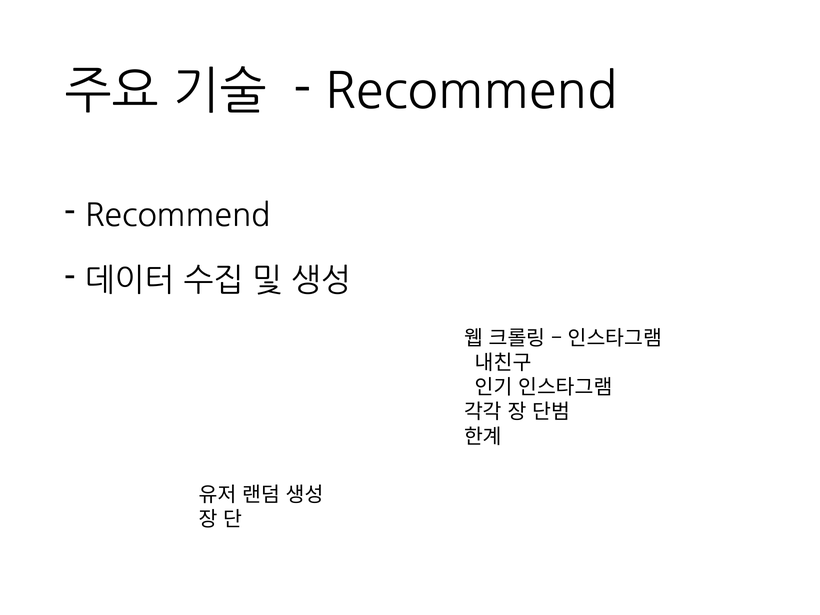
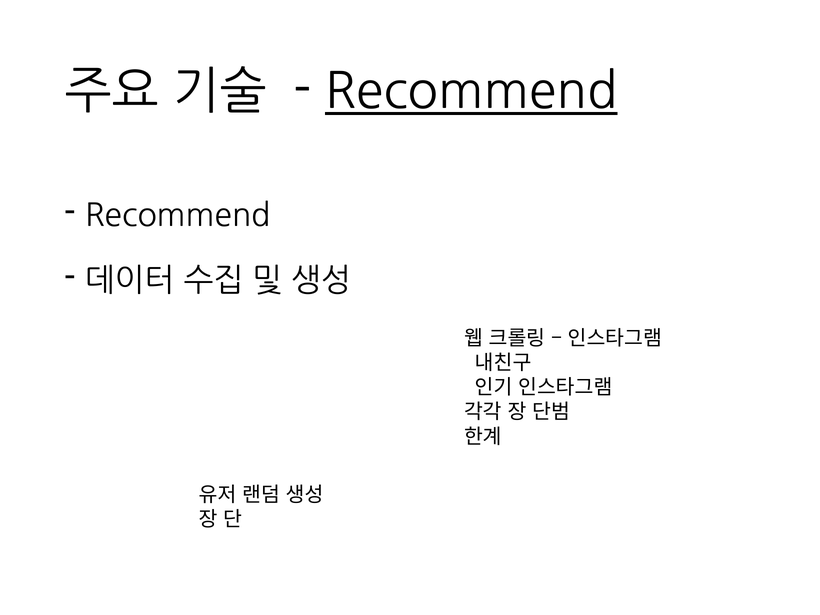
Recommend at (471, 92) underline: none -> present
